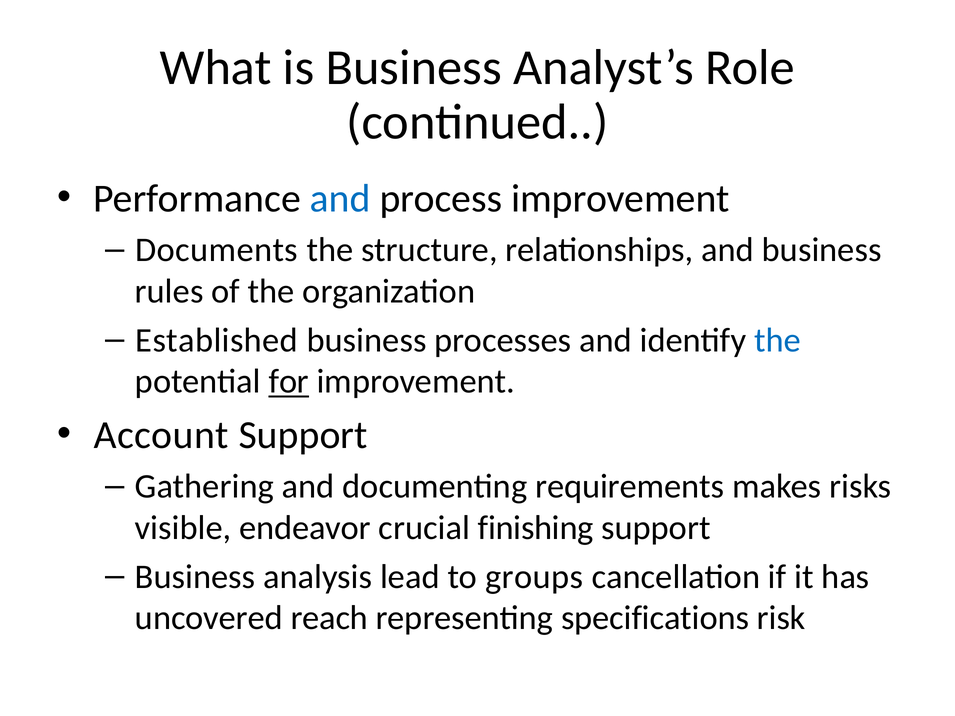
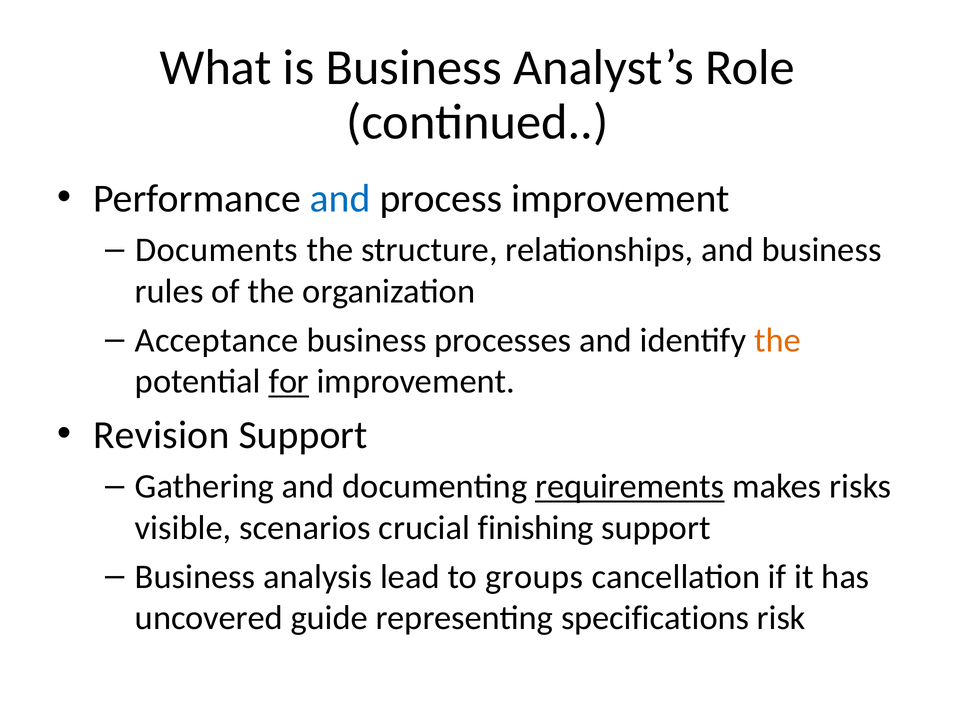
Established: Established -> Acceptance
the at (777, 340) colour: blue -> orange
Account: Account -> Revision
requirements underline: none -> present
endeavor: endeavor -> scenarios
reach: reach -> guide
